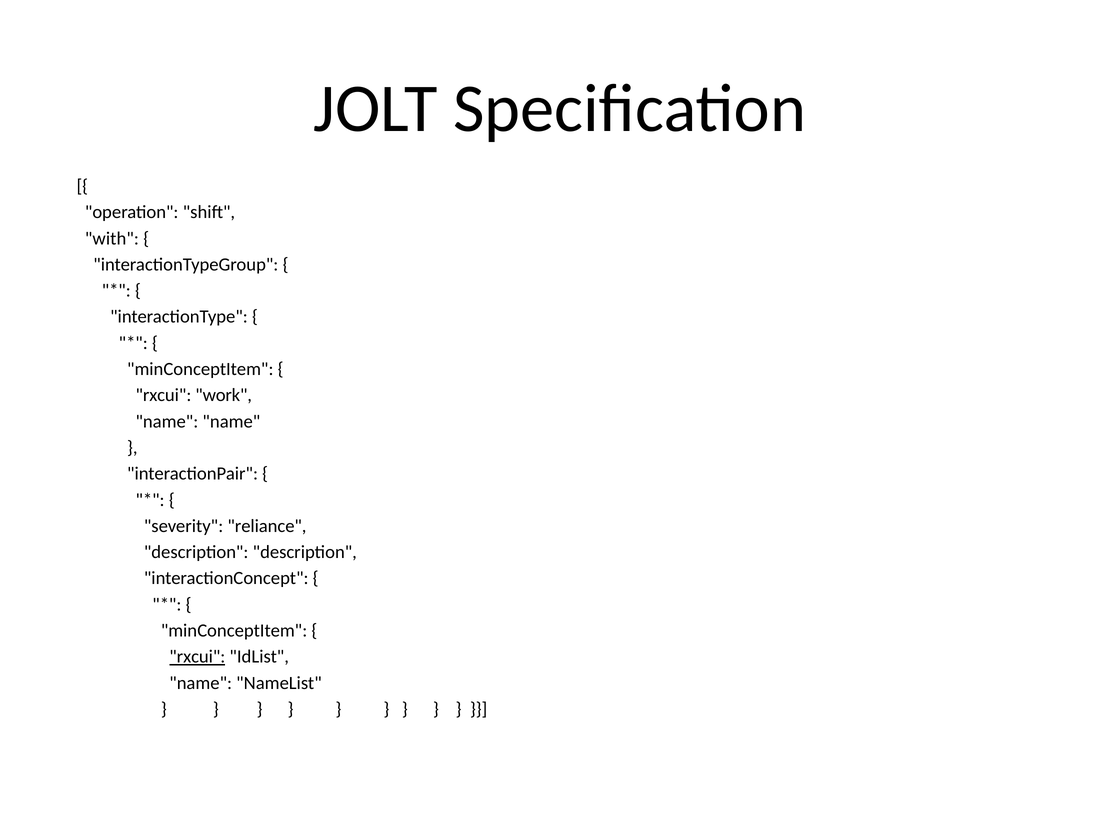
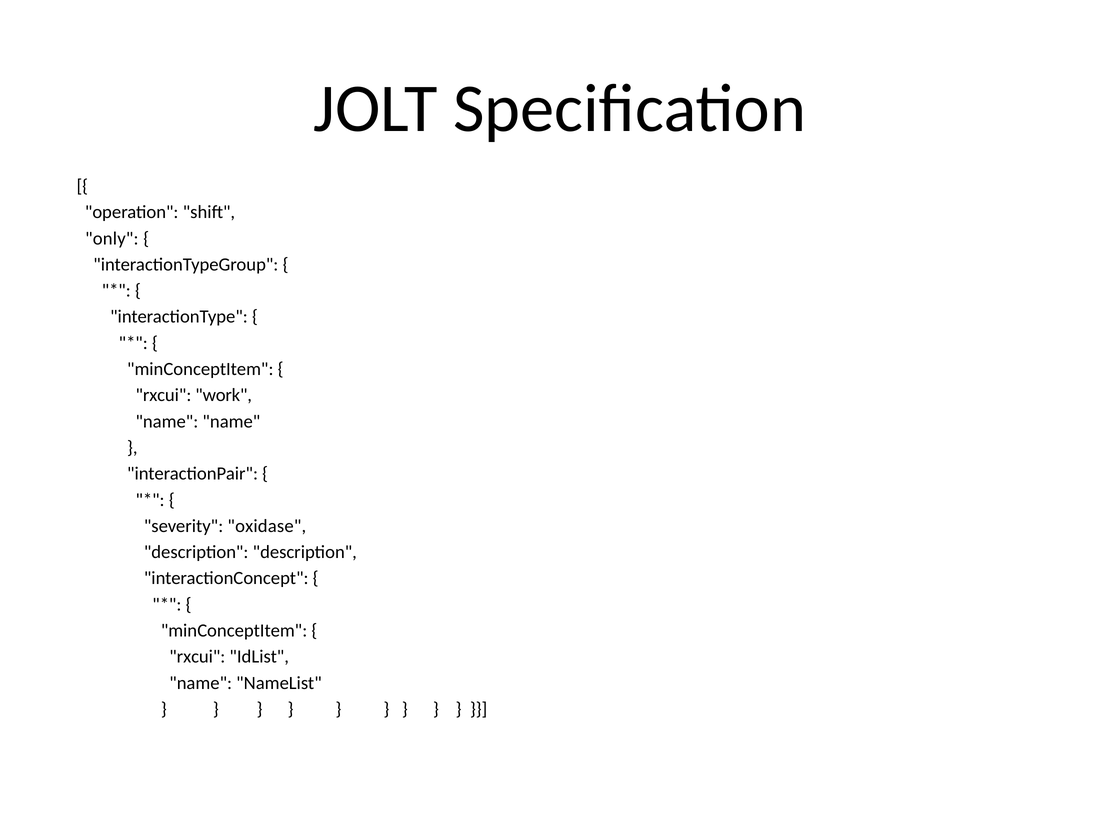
with: with -> only
reliance: reliance -> oxidase
rxcui at (197, 657) underline: present -> none
